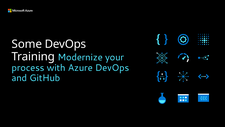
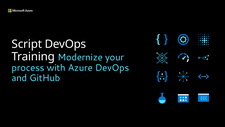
Some: Some -> Script
